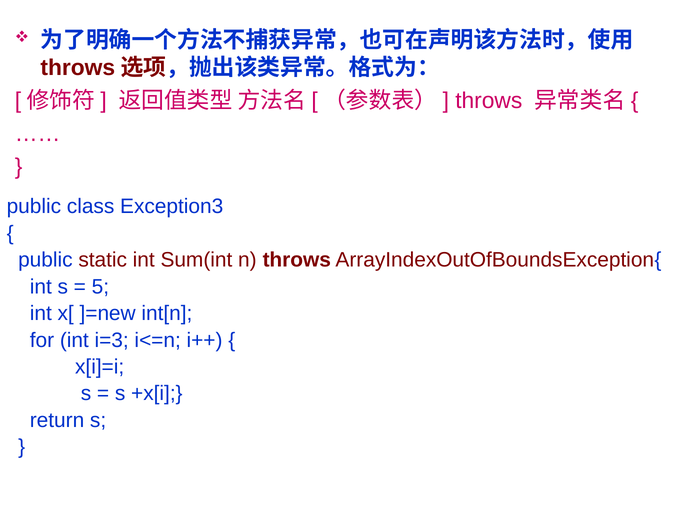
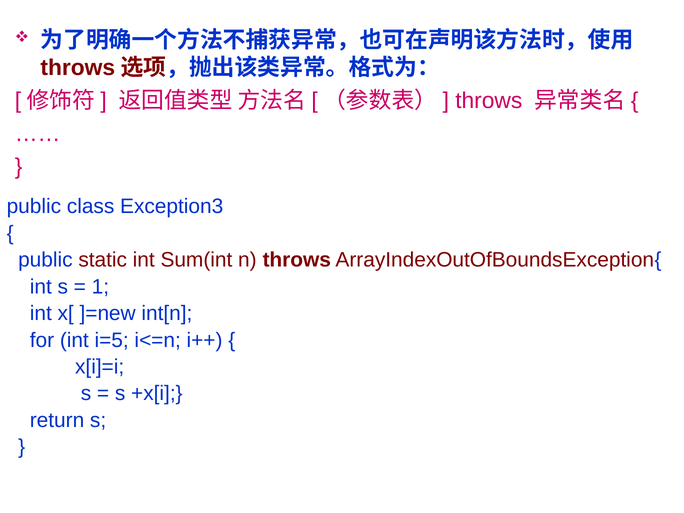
5: 5 -> 1
i=3: i=3 -> i=5
